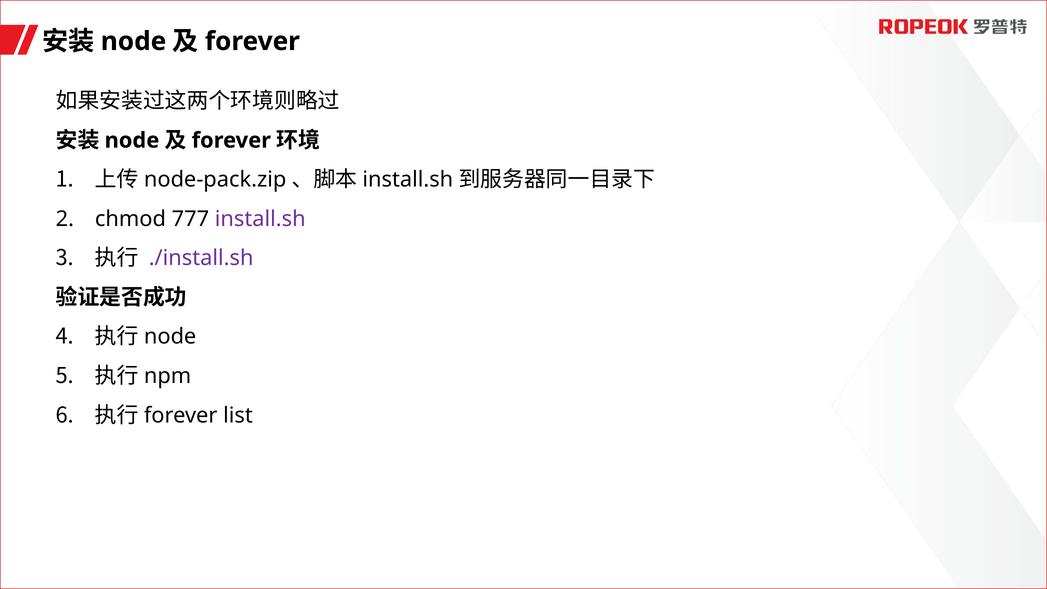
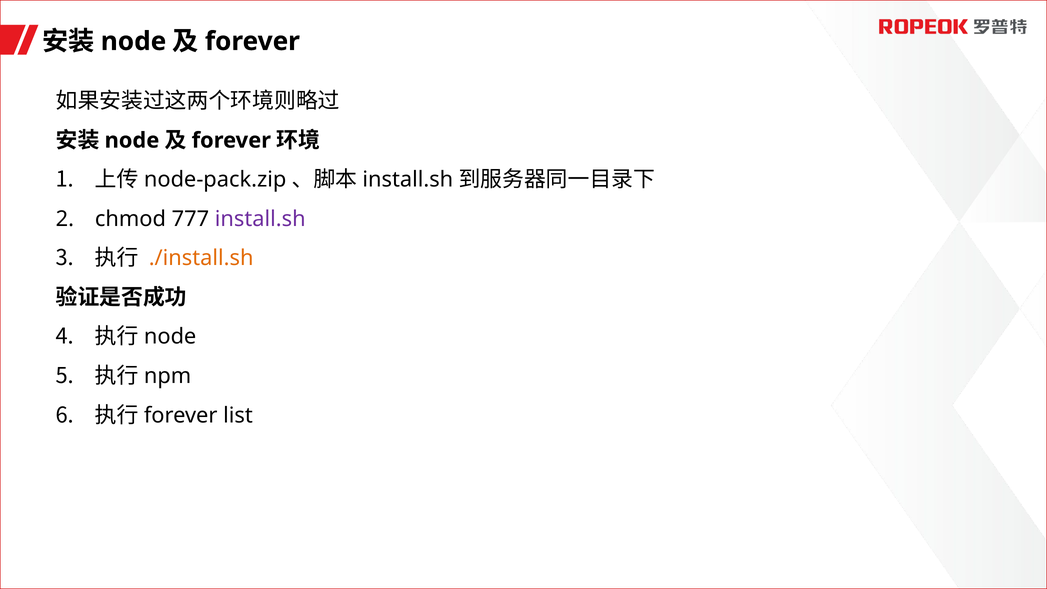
./install.sh colour: purple -> orange
